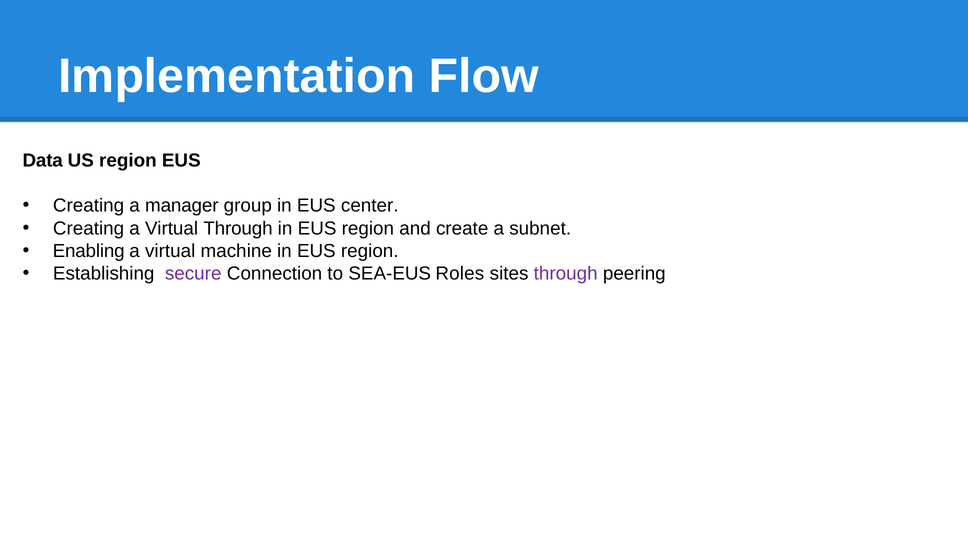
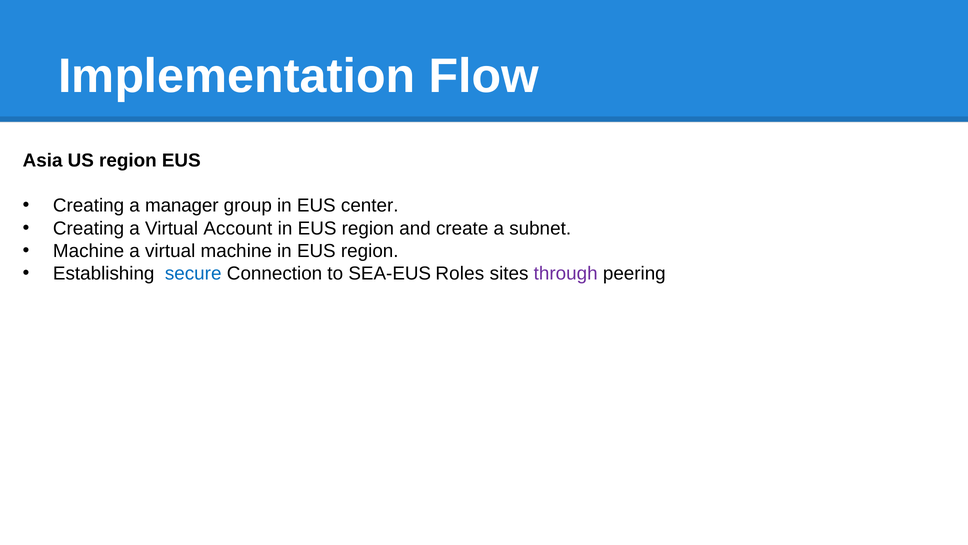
Data: Data -> Asia
Virtual Through: Through -> Account
Enabling at (89, 251): Enabling -> Machine
secure colour: purple -> blue
